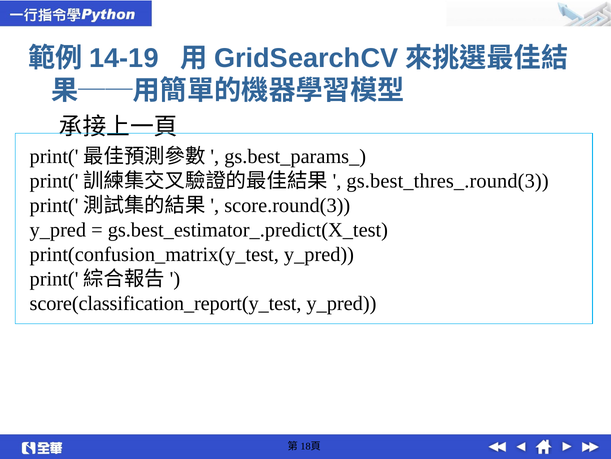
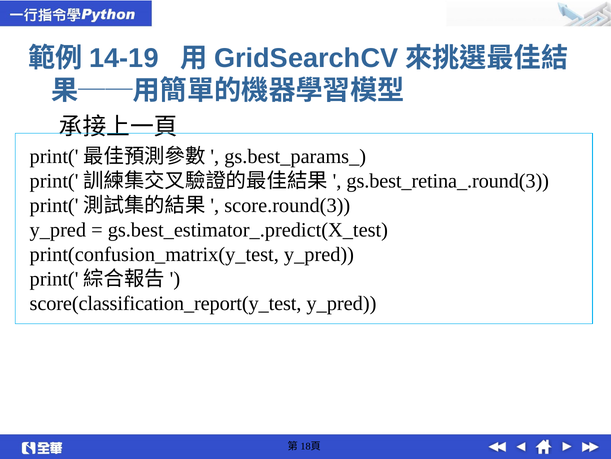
gs.best_thres_.round(3: gs.best_thres_.round(3 -> gs.best_retina_.round(3
